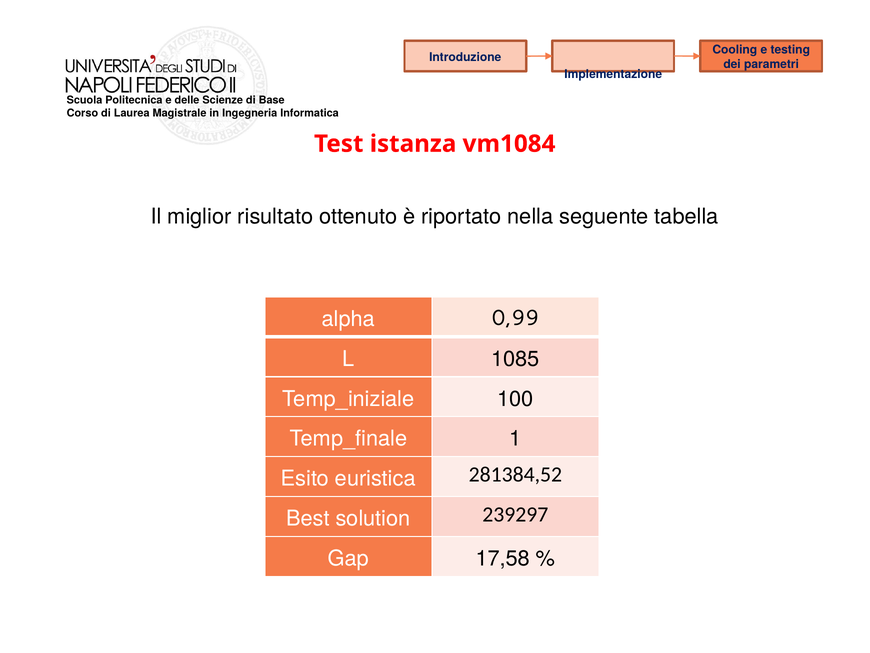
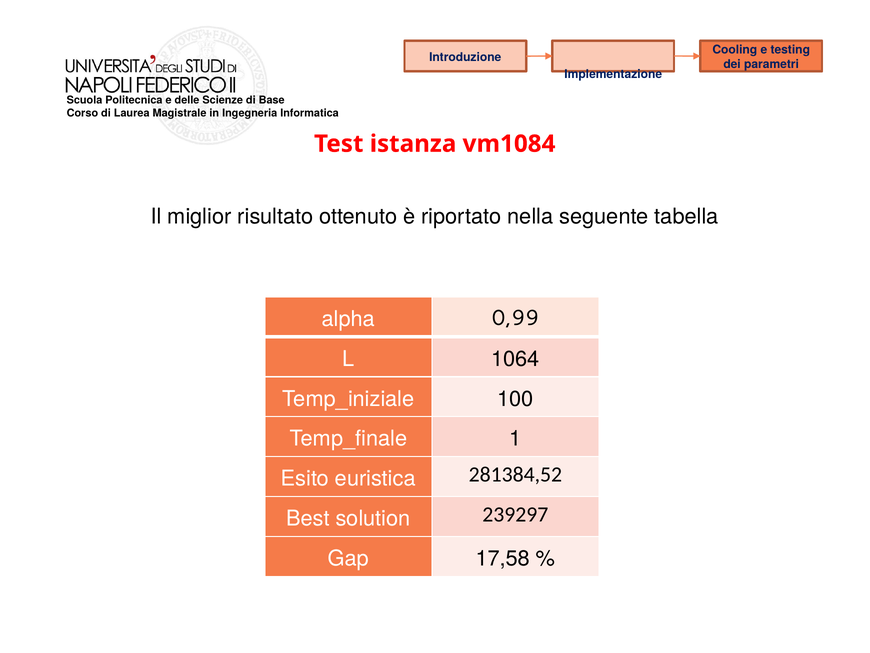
1085: 1085 -> 1064
